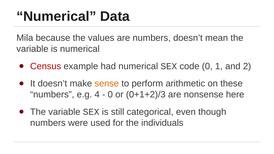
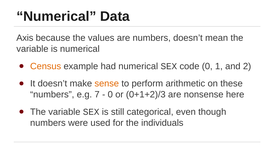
Mila: Mila -> Axis
Census colour: red -> orange
4: 4 -> 7
